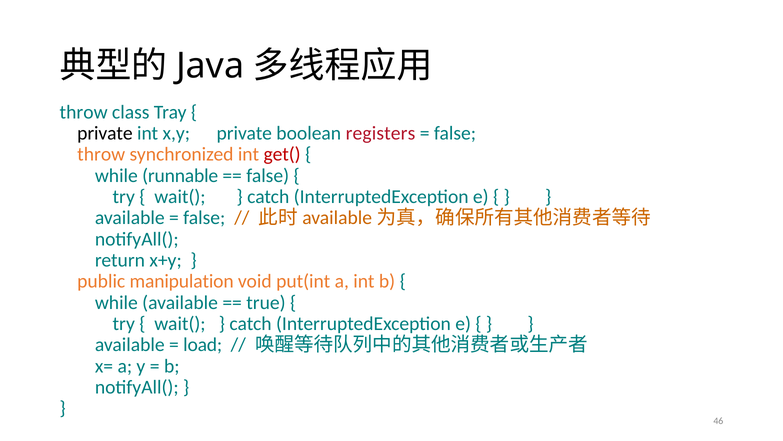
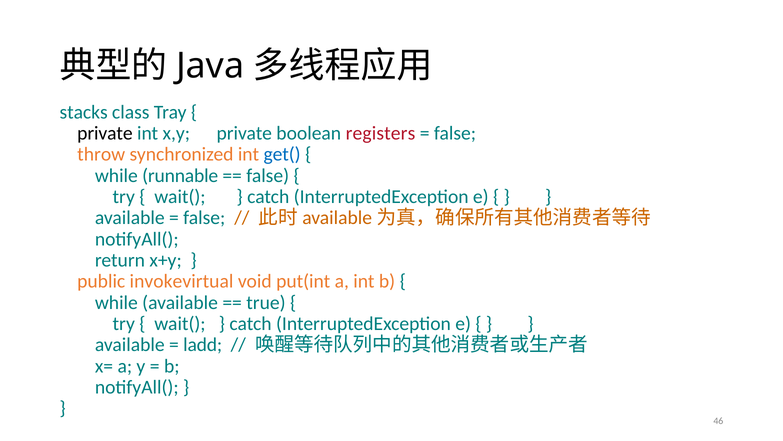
throw at (84, 112): throw -> stacks
get( colour: red -> blue
manipulation: manipulation -> invokevirtual
load: load -> ladd
